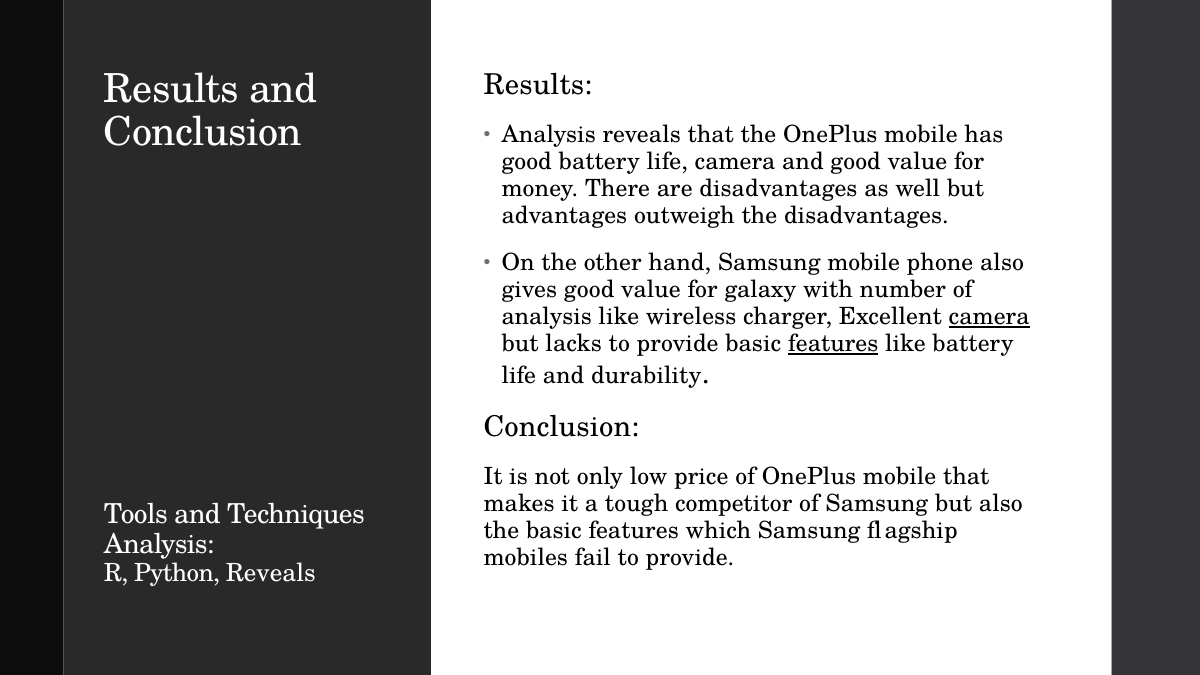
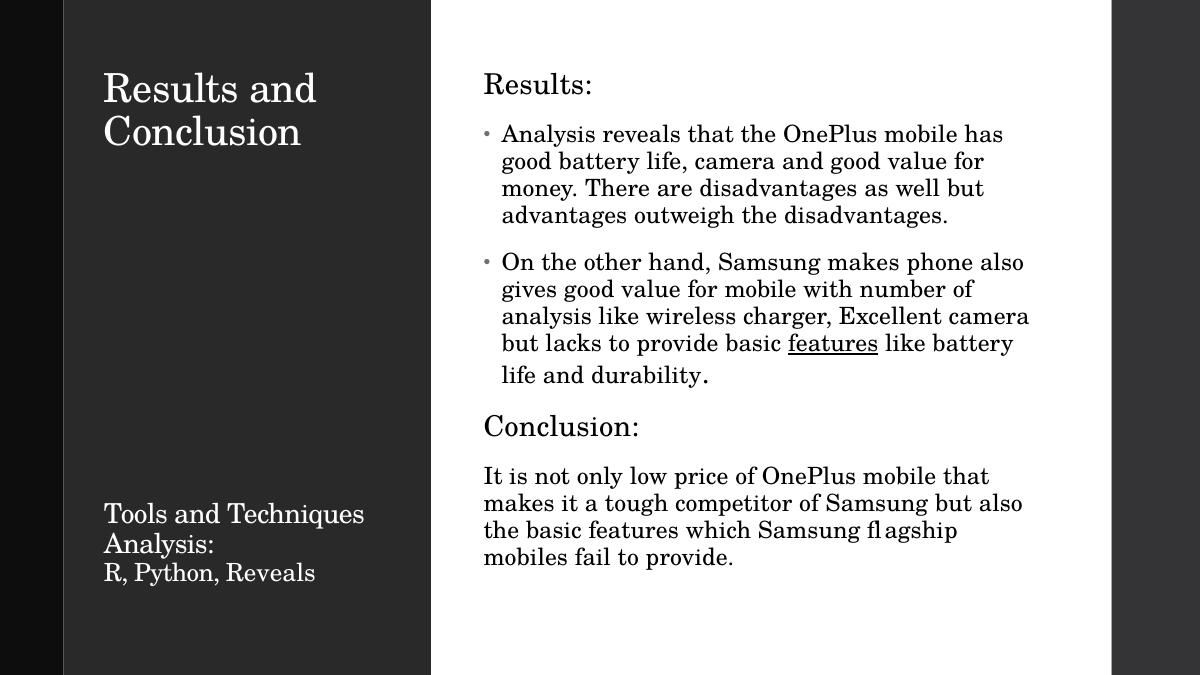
Samsung mobile: mobile -> makes
for galaxy: galaxy -> mobile
camera at (989, 317) underline: present -> none
